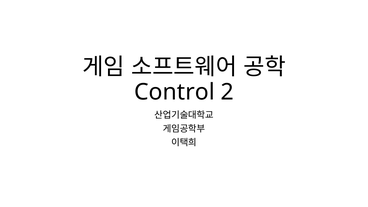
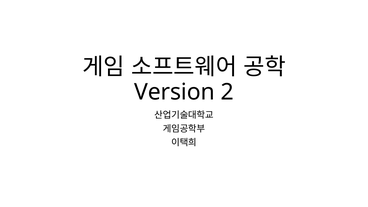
Control: Control -> Version
